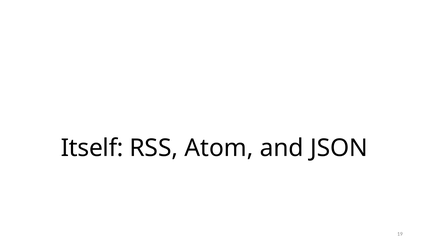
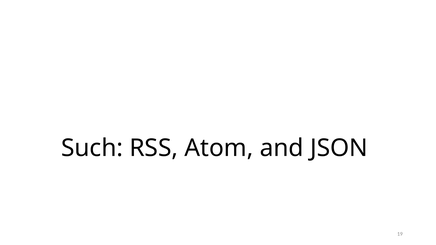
Itself: Itself -> Such
